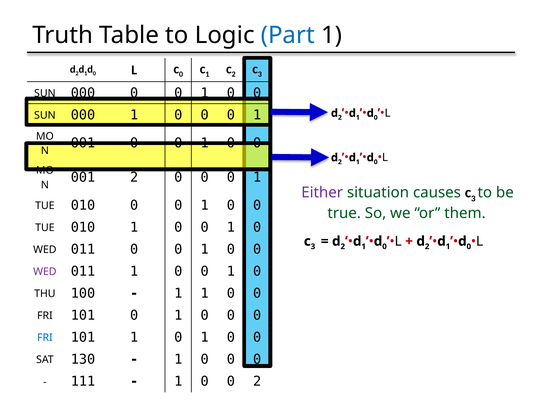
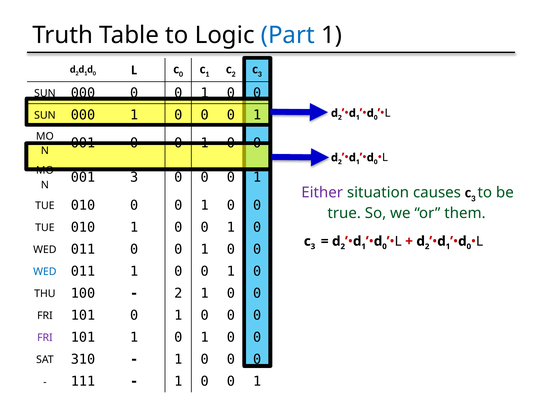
001 2: 2 -> 3
WED at (45, 271) colour: purple -> blue
1 at (178, 293): 1 -> 2
FRI at (45, 337) colour: blue -> purple
130: 130 -> 310
2 at (257, 381): 2 -> 1
